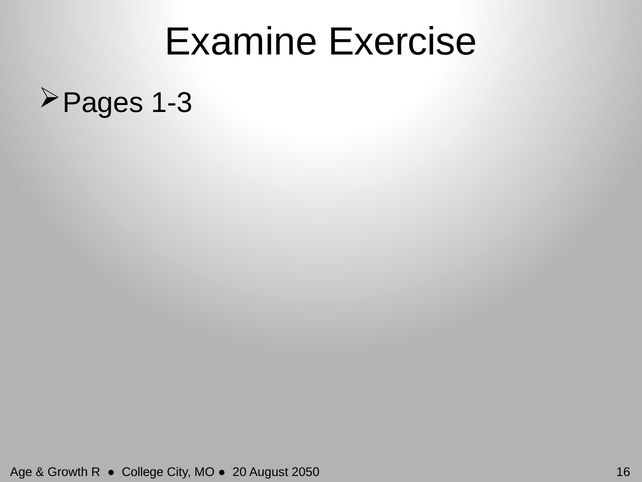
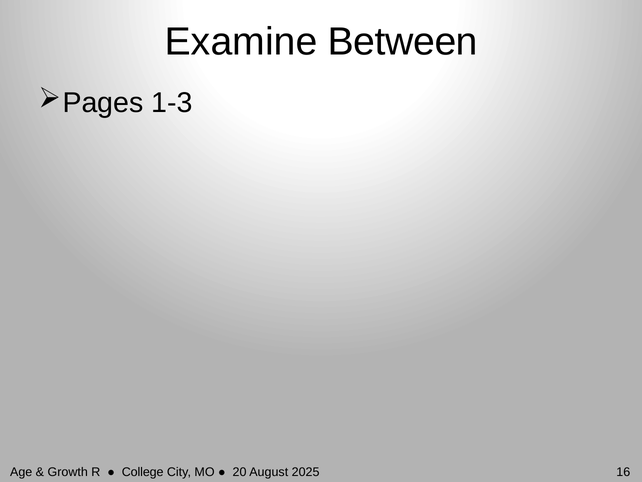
Exercise: Exercise -> Between
2050: 2050 -> 2025
